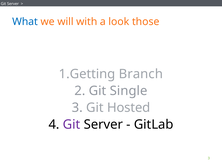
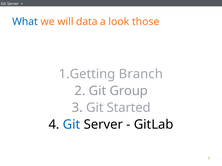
with: with -> data
Single: Single -> Group
Hosted: Hosted -> Started
Git at (72, 125) colour: purple -> blue
